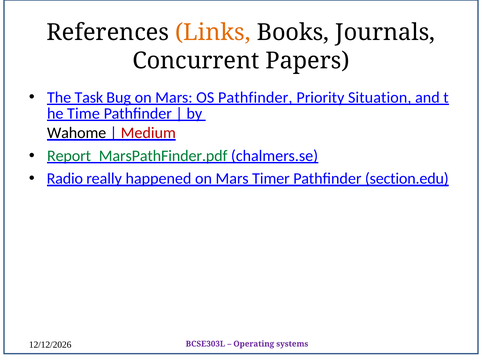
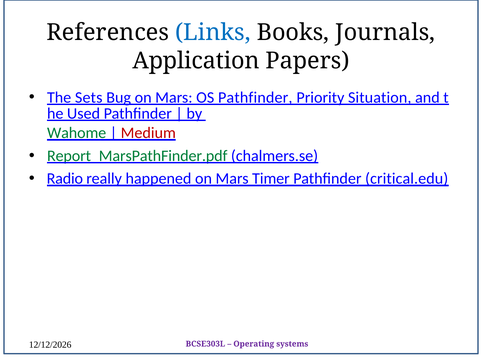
Links colour: orange -> blue
Concurrent: Concurrent -> Application
Task: Task -> Sets
Time: Time -> Used
Wahome colour: black -> green
section.edu: section.edu -> critical.edu
